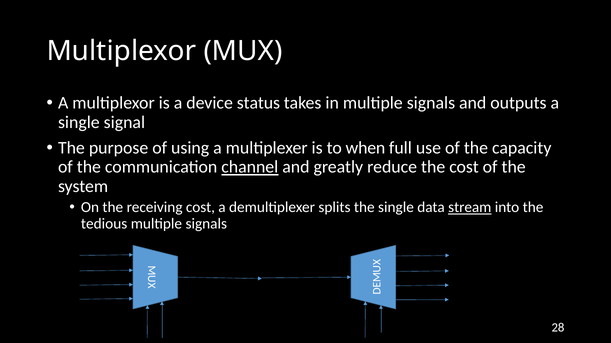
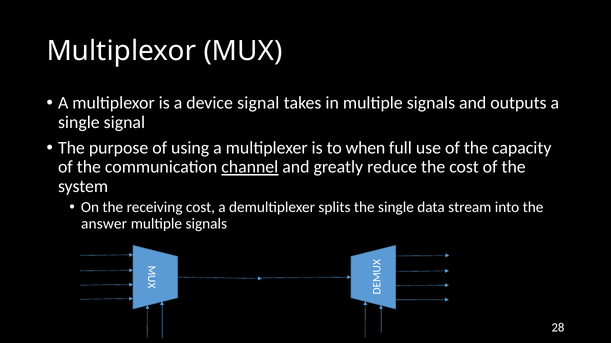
device status: status -> signal
stream underline: present -> none
tedious: tedious -> answer
